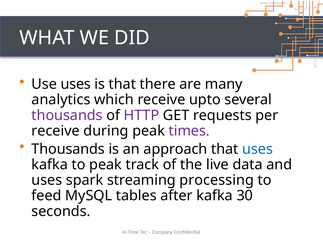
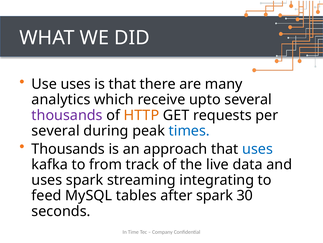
HTTP colour: purple -> orange
receive at (56, 130): receive -> several
times colour: purple -> blue
to peak: peak -> from
processing: processing -> integrating
after kafka: kafka -> spark
